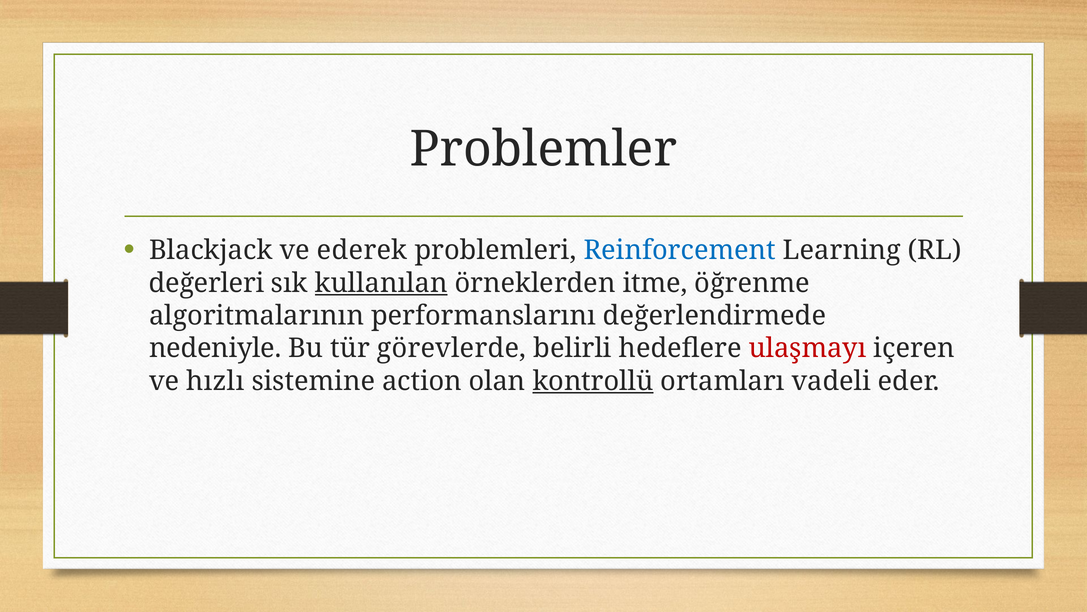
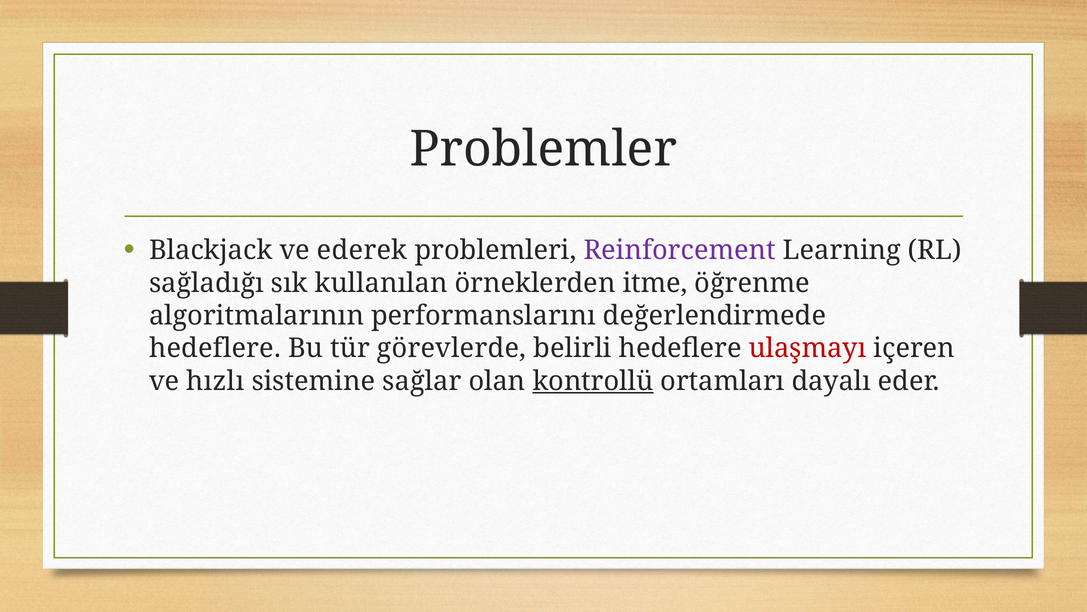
Reinforcement colour: blue -> purple
değerleri: değerleri -> sağladığı
kullanılan underline: present -> none
nedeniyle at (215, 348): nedeniyle -> hedeflere
action: action -> sağlar
vadeli: vadeli -> dayalı
